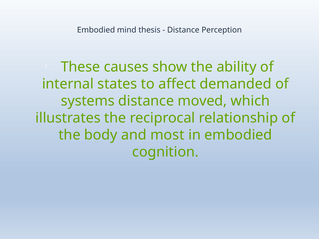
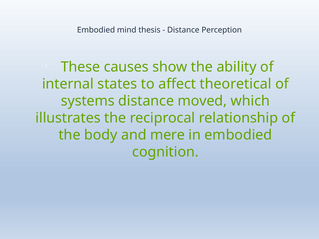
demanded: demanded -> theoretical
most: most -> mere
